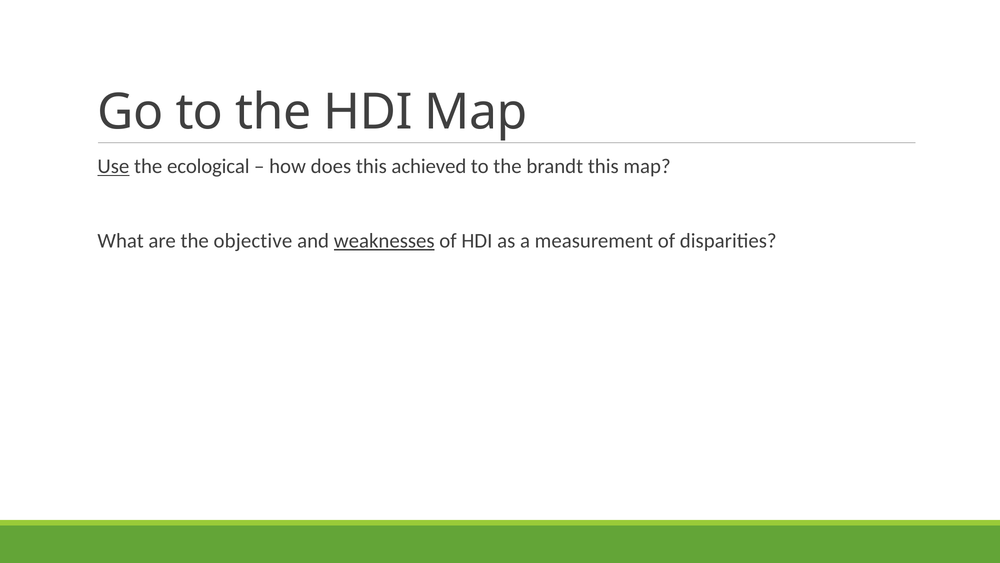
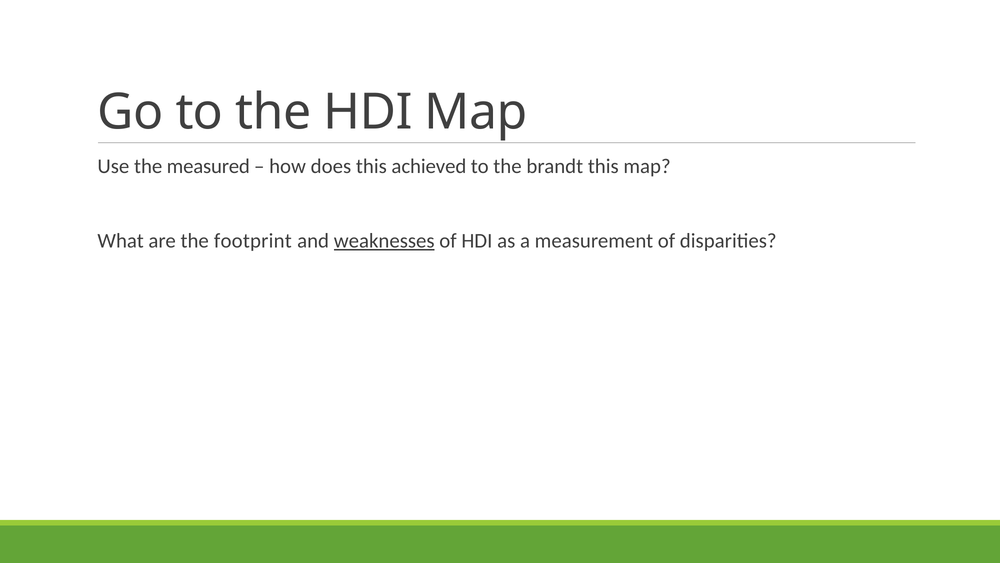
Use underline: present -> none
ecological: ecological -> measured
objective: objective -> footprint
